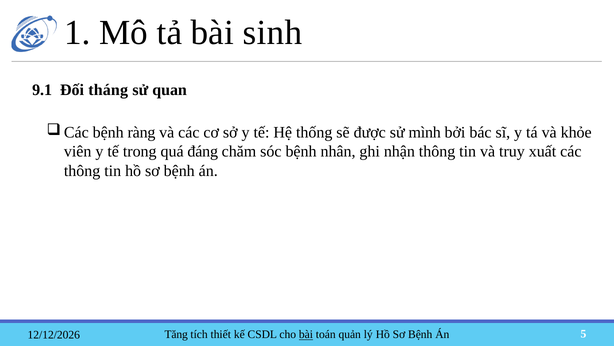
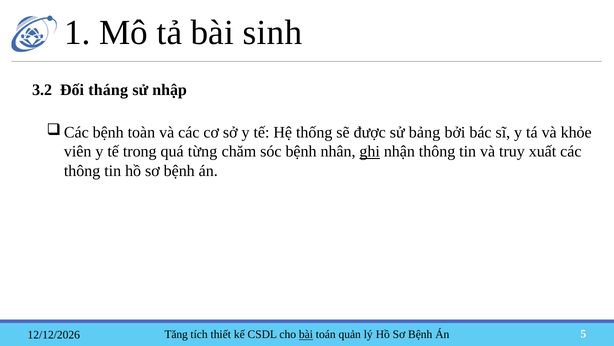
9.1: 9.1 -> 3.2
quan: quan -> nhập
ràng: ràng -> toàn
mình: mình -> bảng
đáng: đáng -> từng
ghi underline: none -> present
